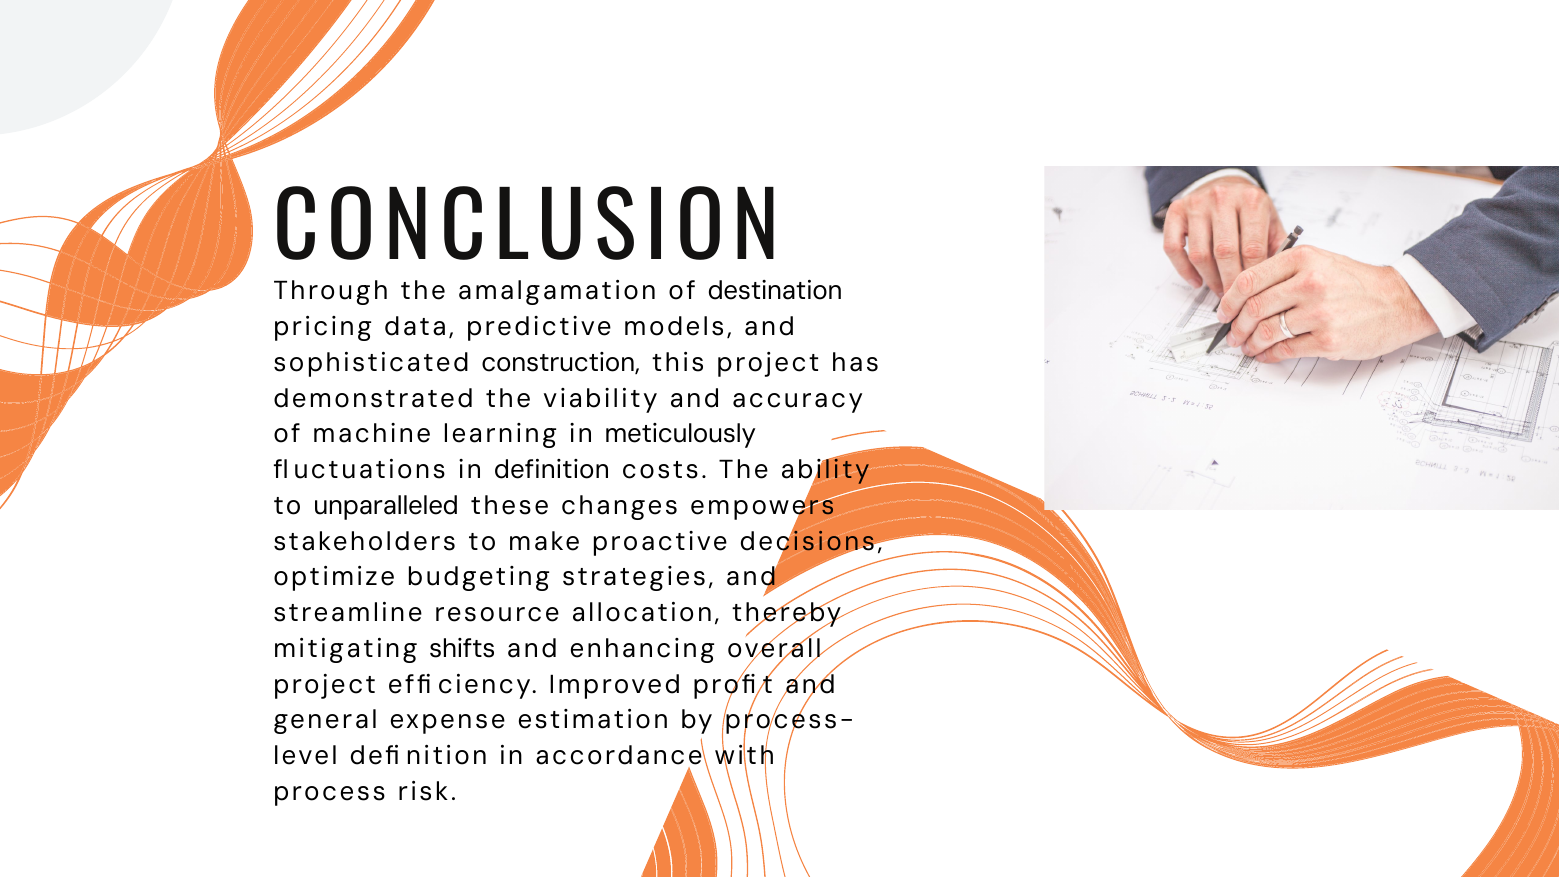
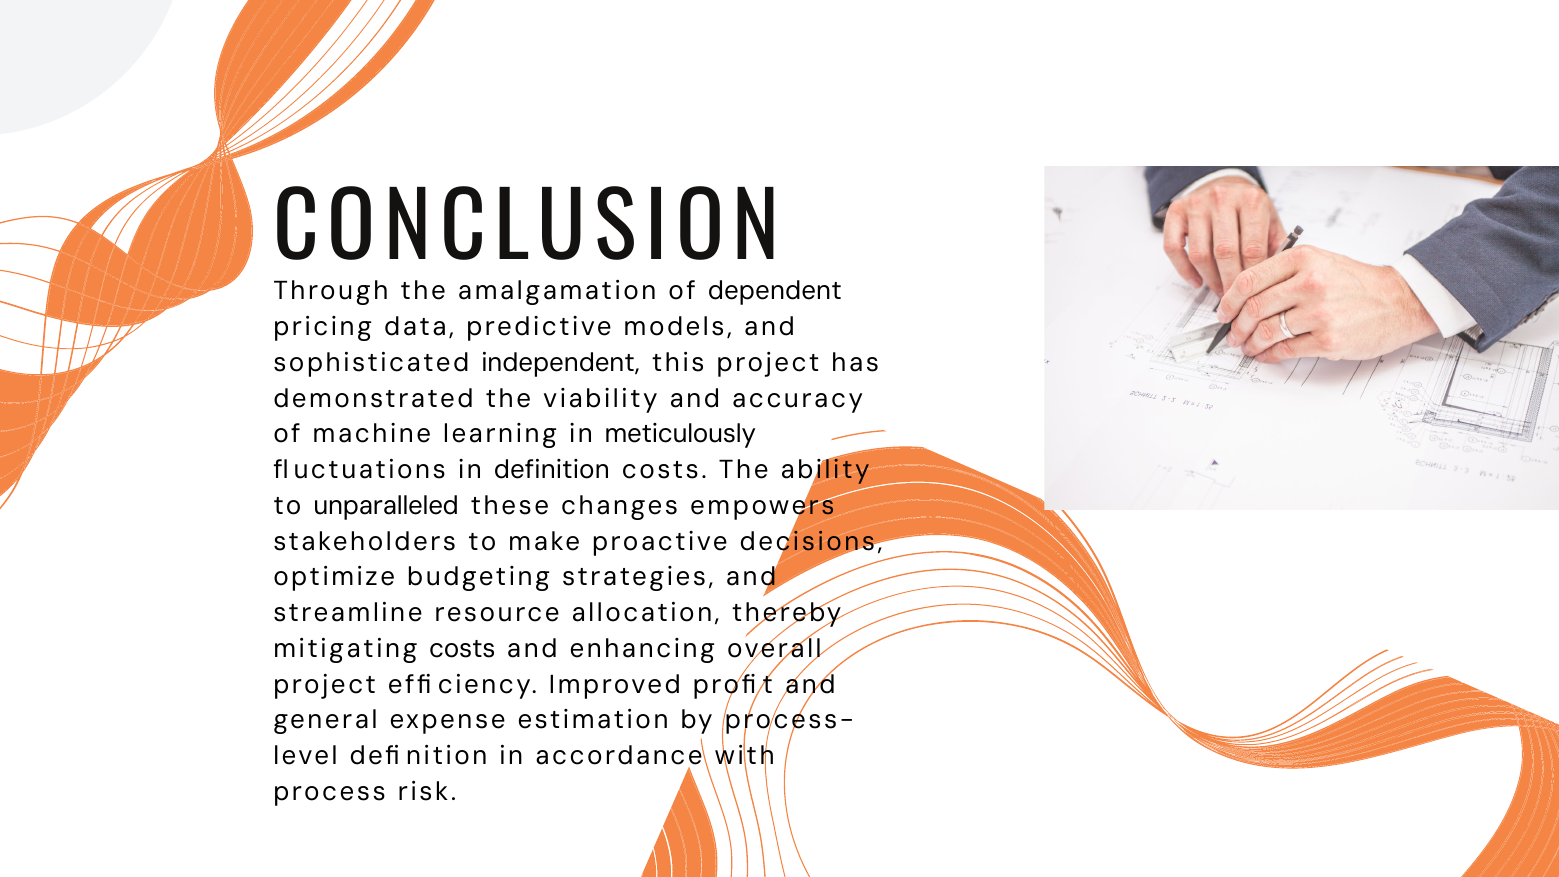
destination: destination -> dependent
construction: construction -> independent
mitigating shifts: shifts -> costs
